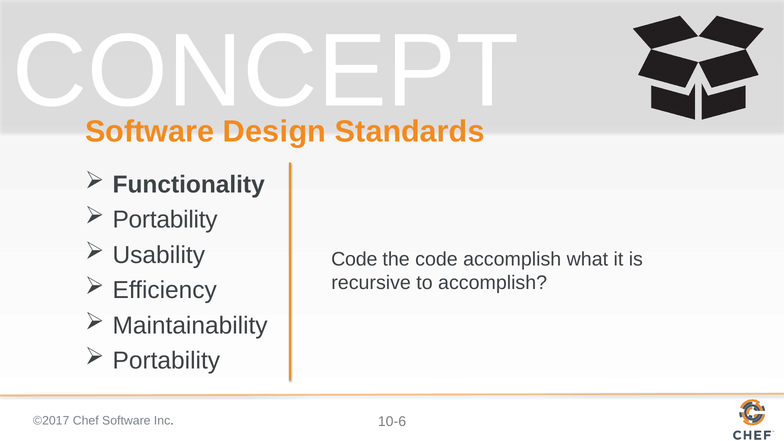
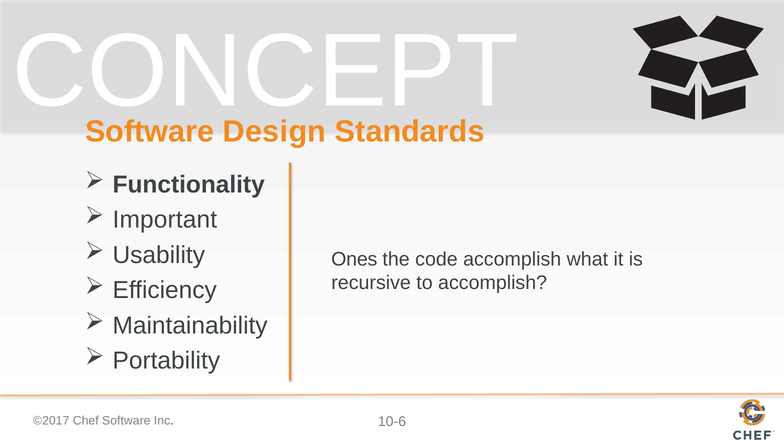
Portability at (165, 220): Portability -> Important
Code at (354, 259): Code -> Ones
